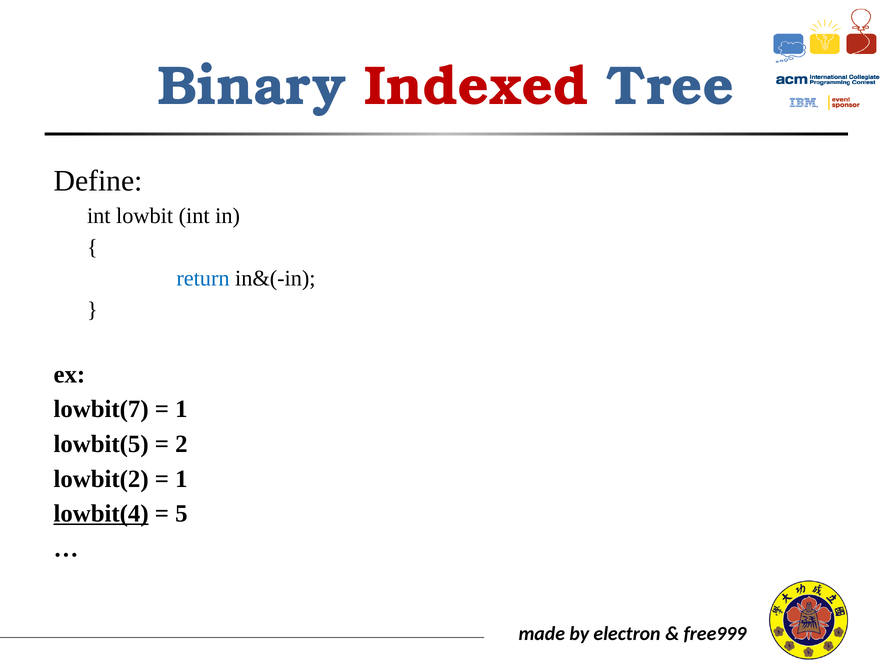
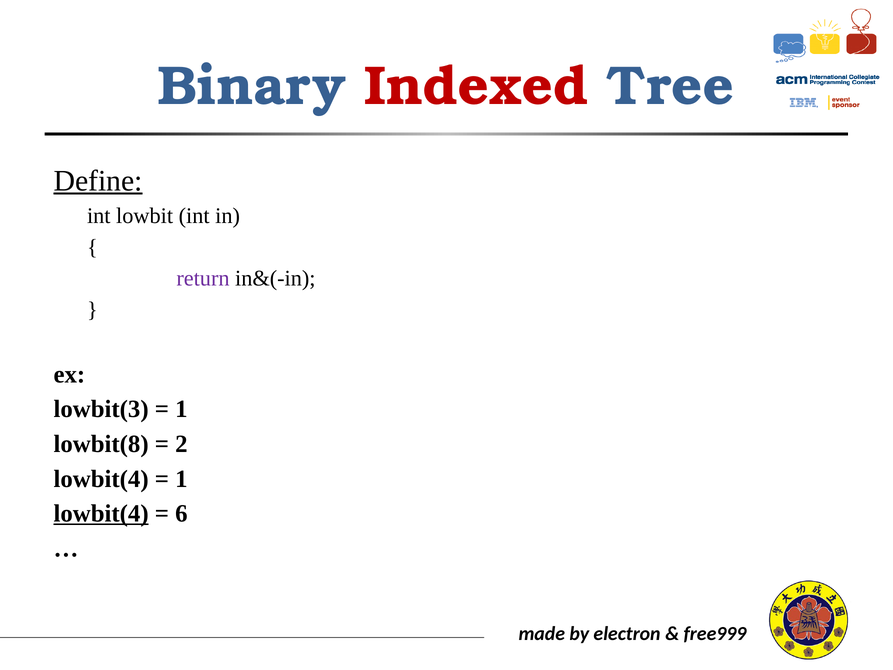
Define underline: none -> present
return colour: blue -> purple
lowbit(7: lowbit(7 -> lowbit(3
lowbit(5: lowbit(5 -> lowbit(8
lowbit(2 at (101, 479): lowbit(2 -> lowbit(4
5: 5 -> 6
